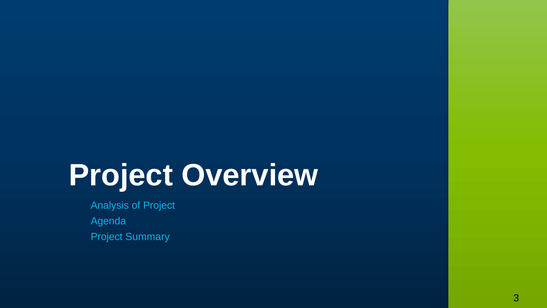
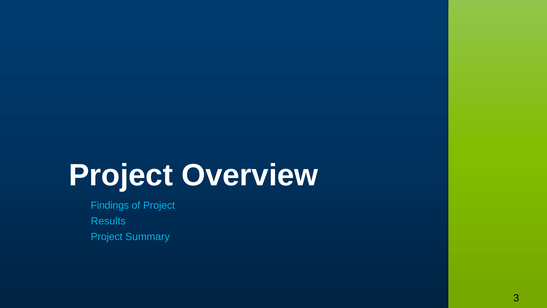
Analysis: Analysis -> Findings
Agenda: Agenda -> Results
